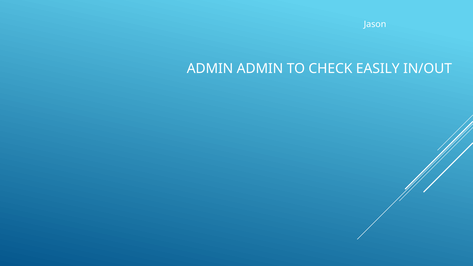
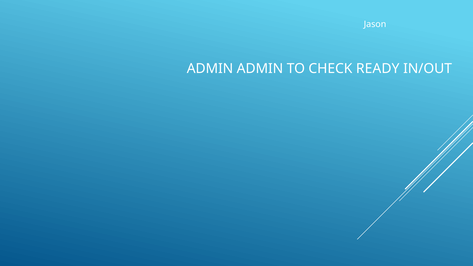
EASILY: EASILY -> READY
